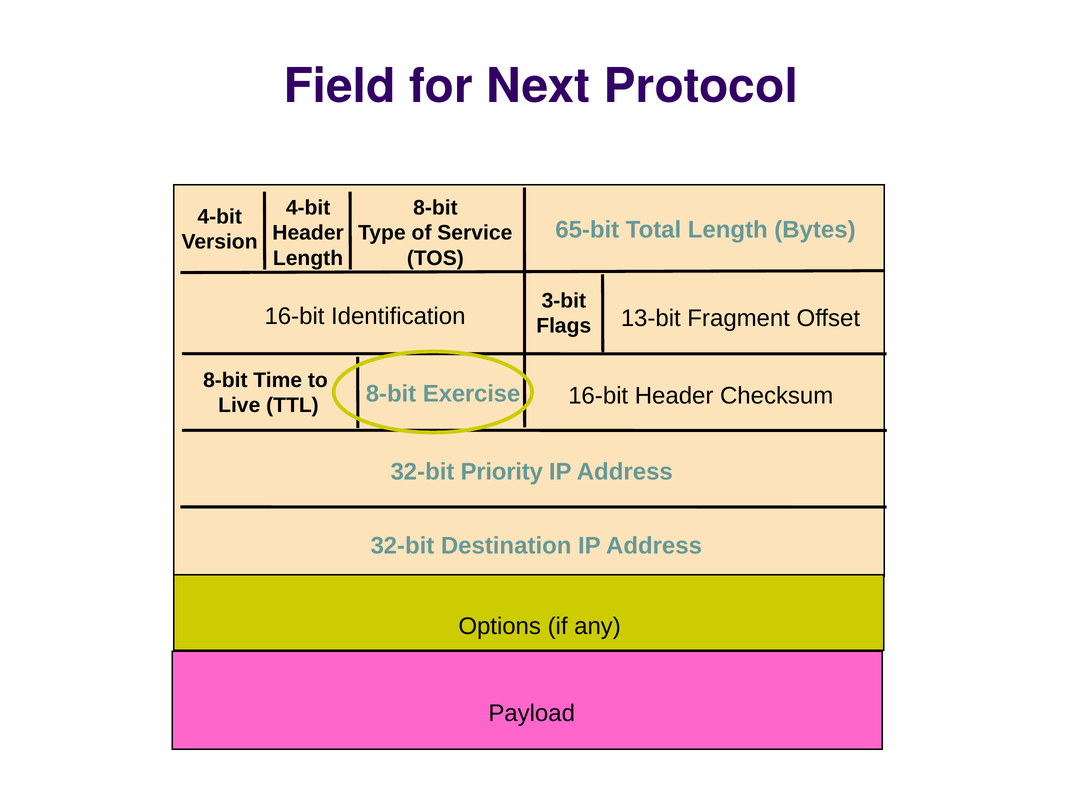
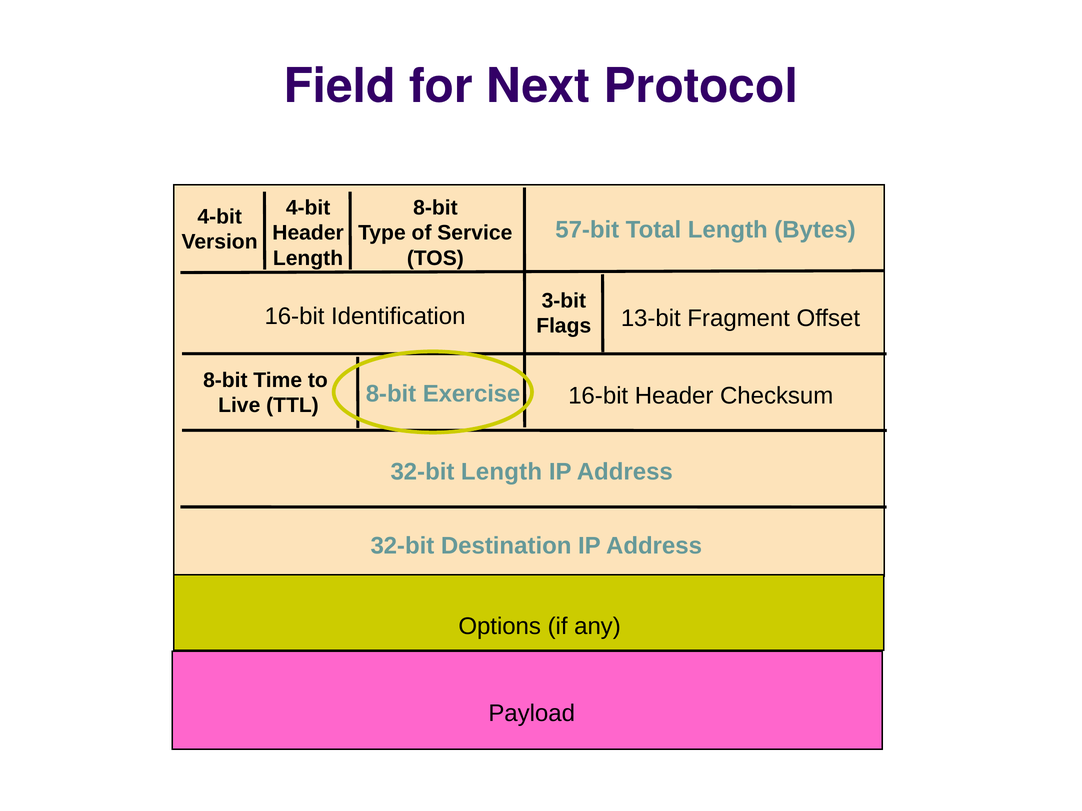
65-bit: 65-bit -> 57-bit
32-bit Priority: Priority -> Length
